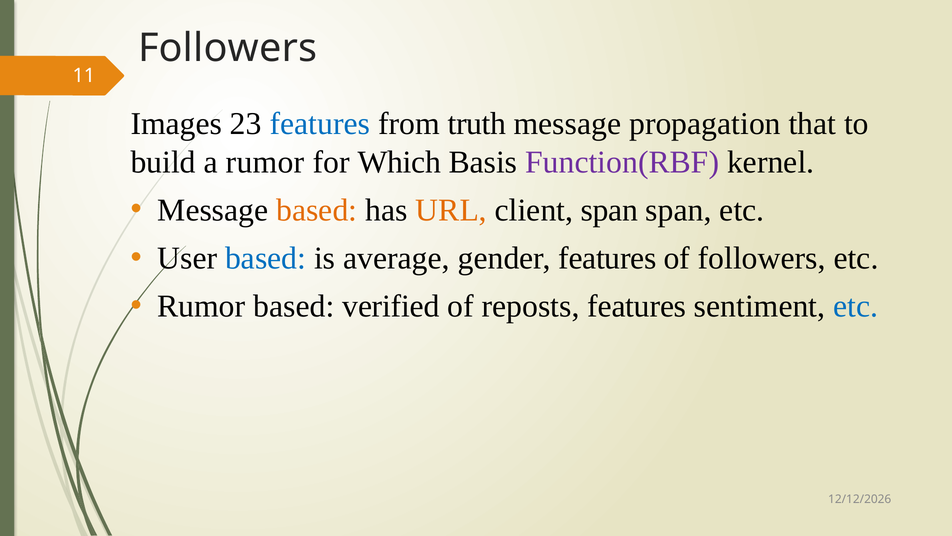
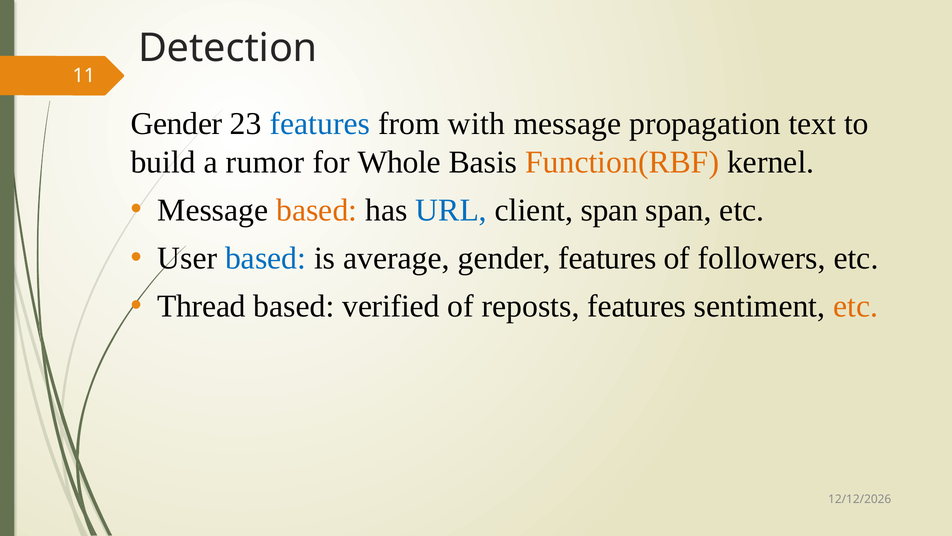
Followers at (228, 48): Followers -> Detection
Images at (176, 124): Images -> Gender
truth: truth -> with
that: that -> text
Which: Which -> Whole
Function(RBF colour: purple -> orange
URL colour: orange -> blue
Rumor at (201, 306): Rumor -> Thread
etc at (856, 306) colour: blue -> orange
